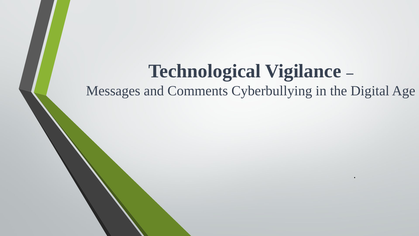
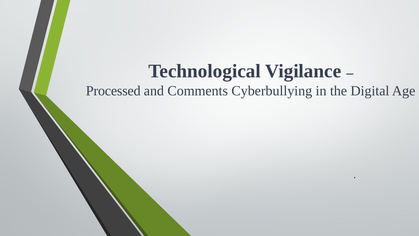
Messages: Messages -> Processed
